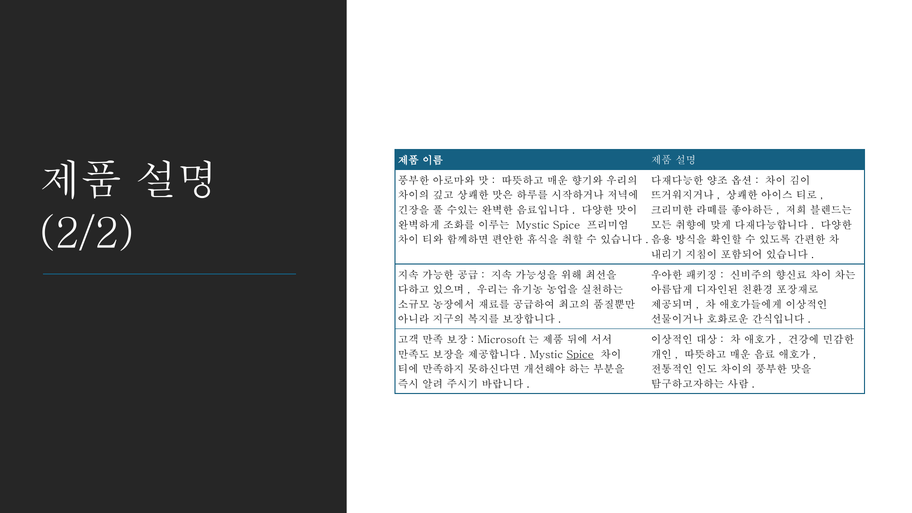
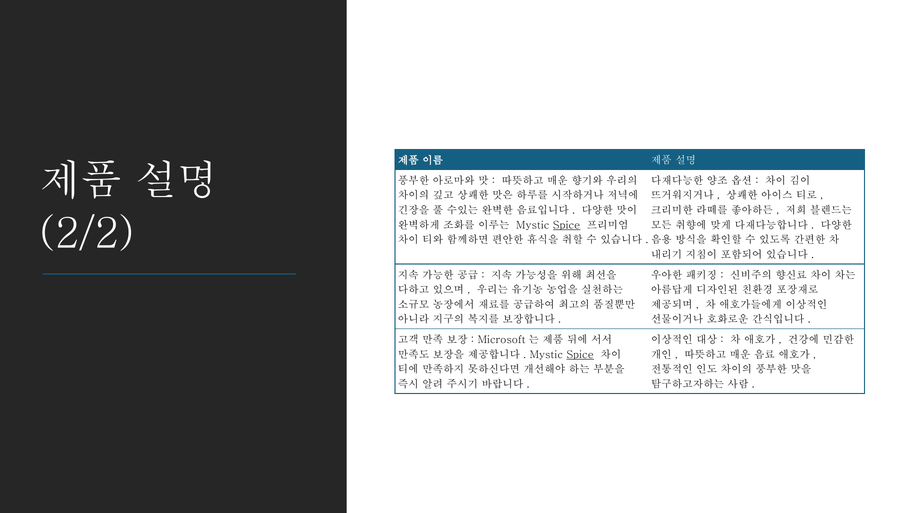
Spice at (567, 225) underline: none -> present
